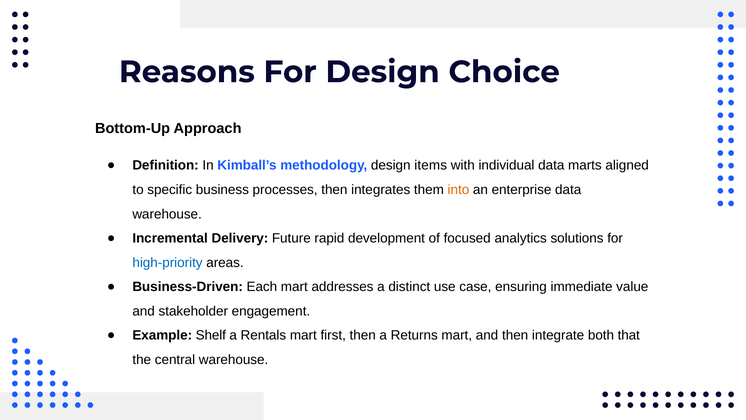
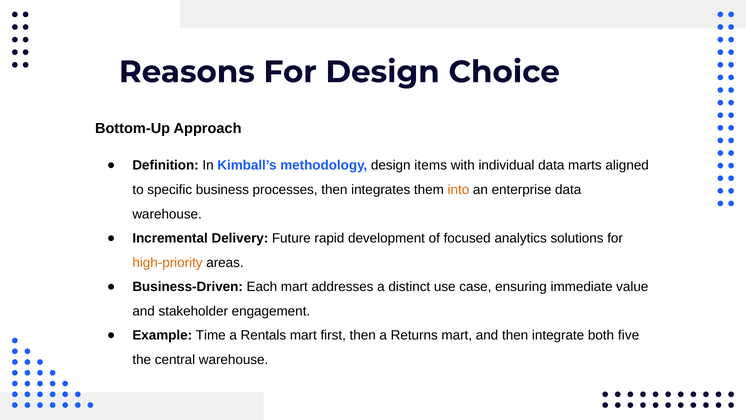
high‑priority colour: blue -> orange
Shelf: Shelf -> Time
that: that -> five
